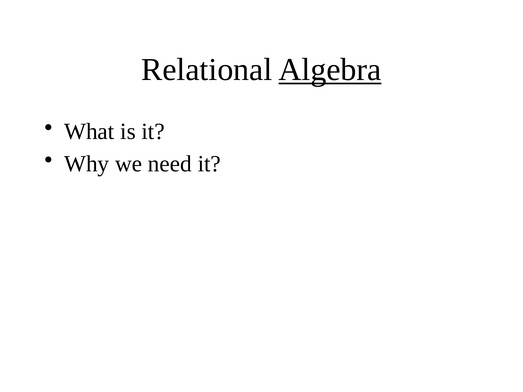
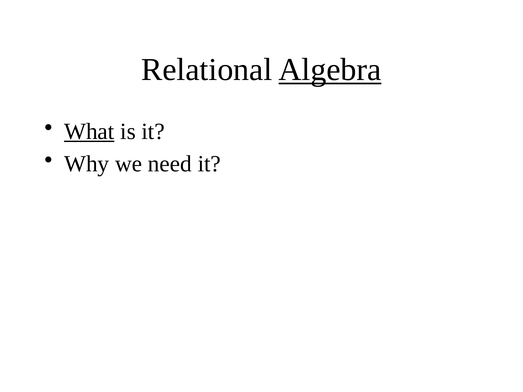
What underline: none -> present
